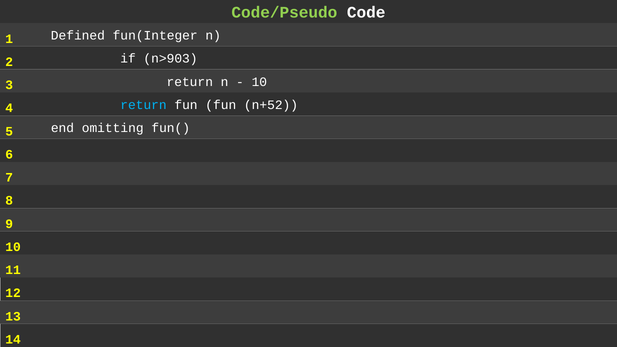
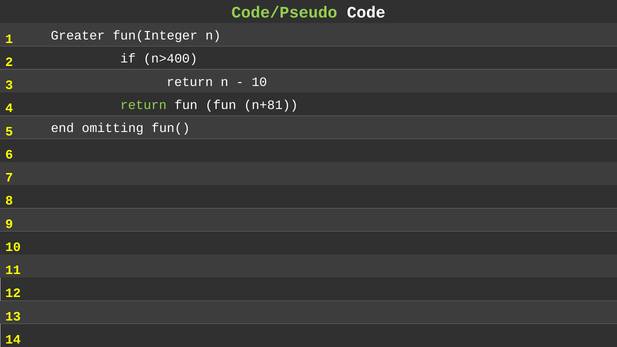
Defined: Defined -> Greater
n>903: n>903 -> n>400
return at (143, 105) colour: light blue -> light green
n+52: n+52 -> n+81
